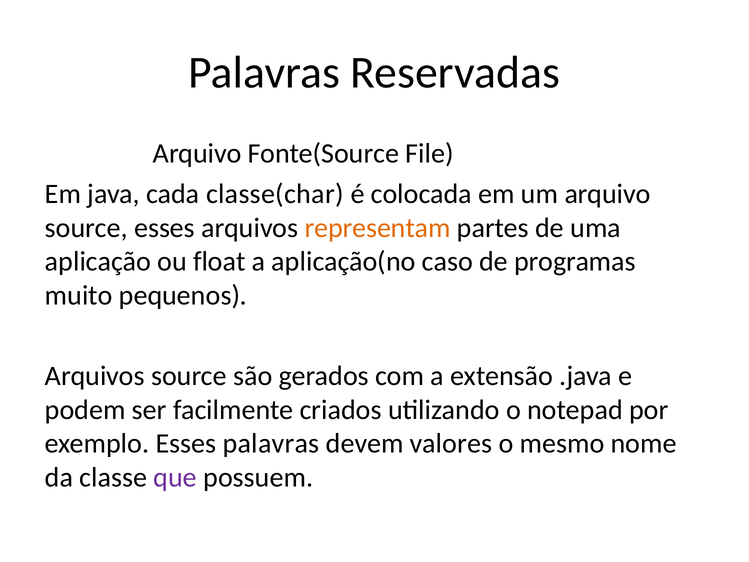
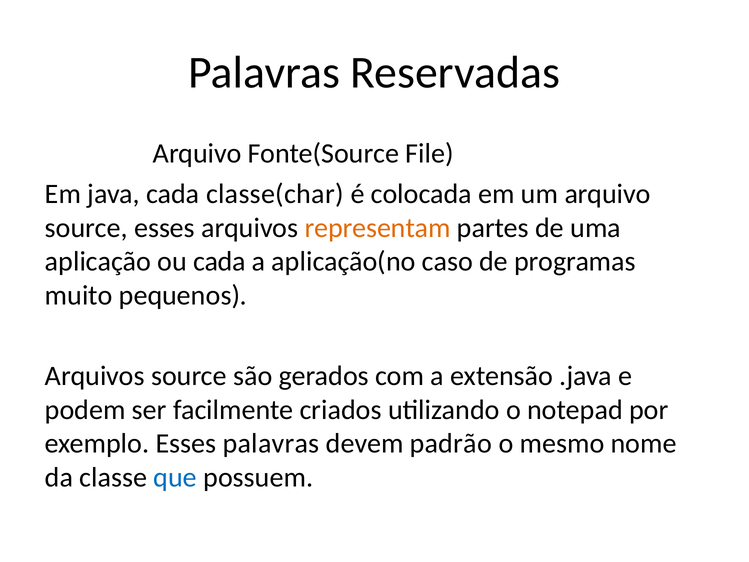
ou float: float -> cada
valores: valores -> padrão
que colour: purple -> blue
